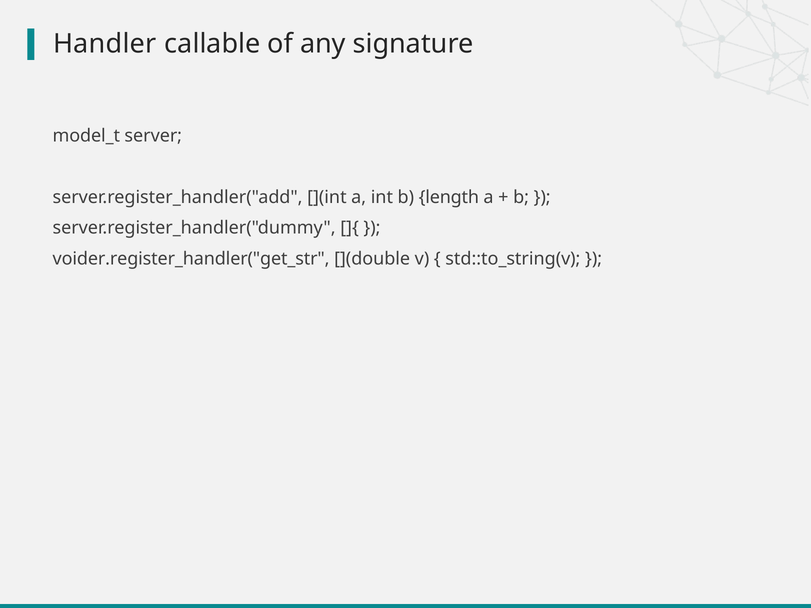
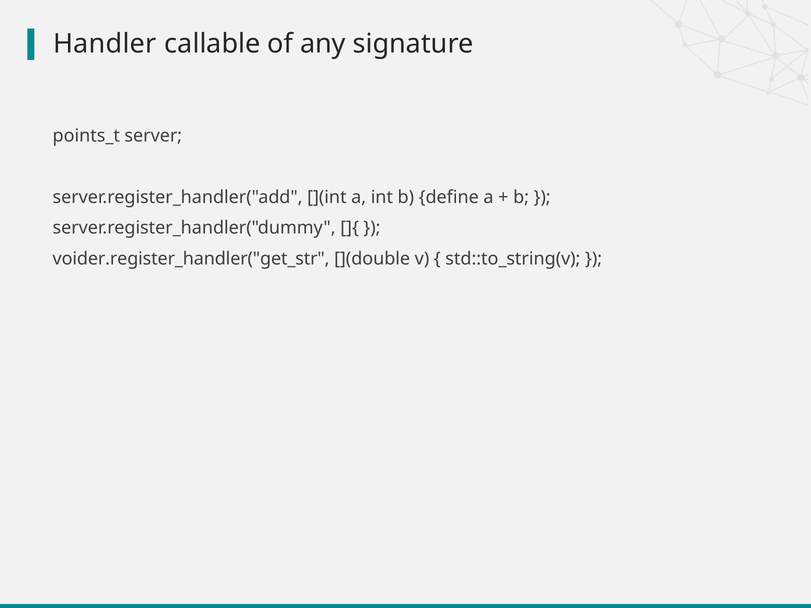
model_t: model_t -> points_t
length: length -> define
